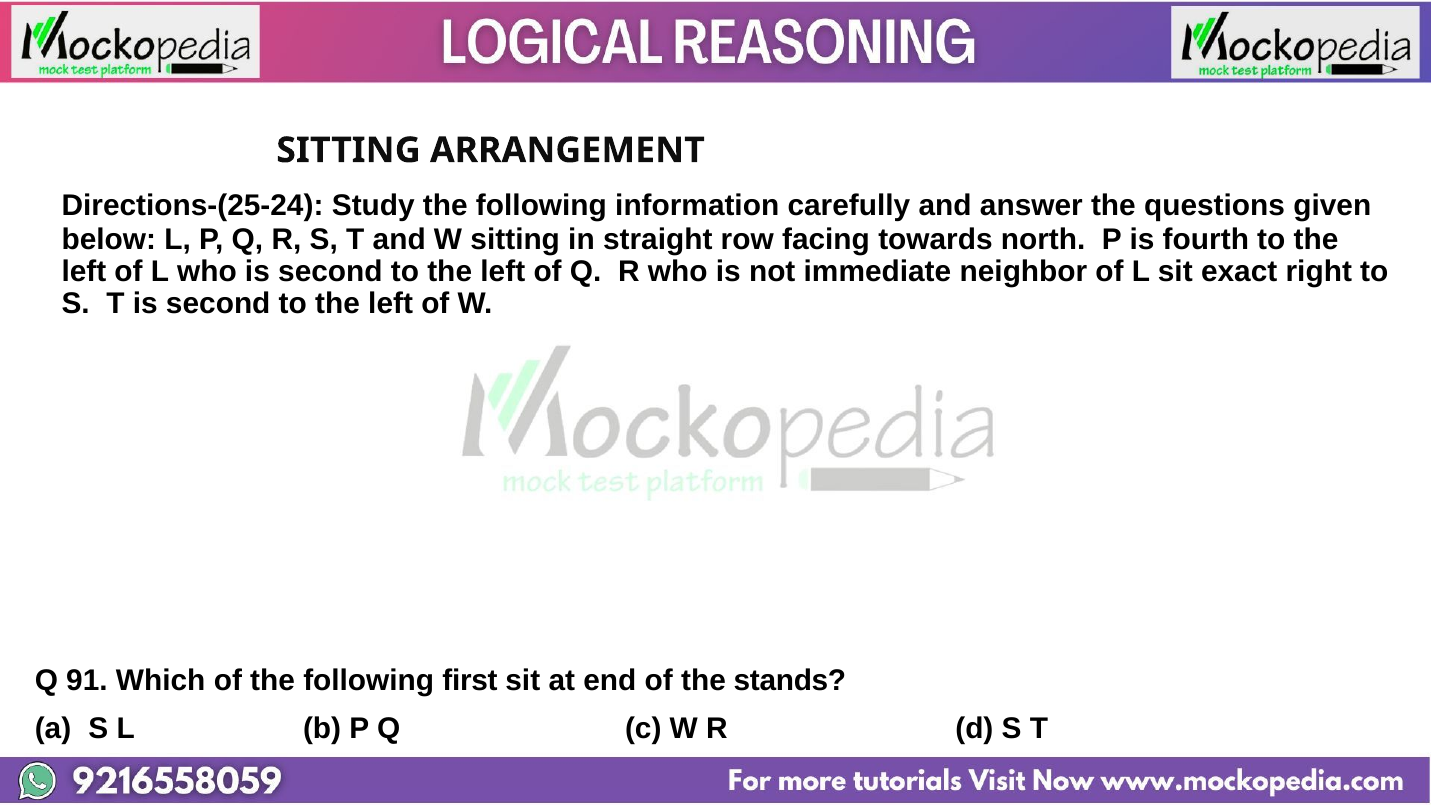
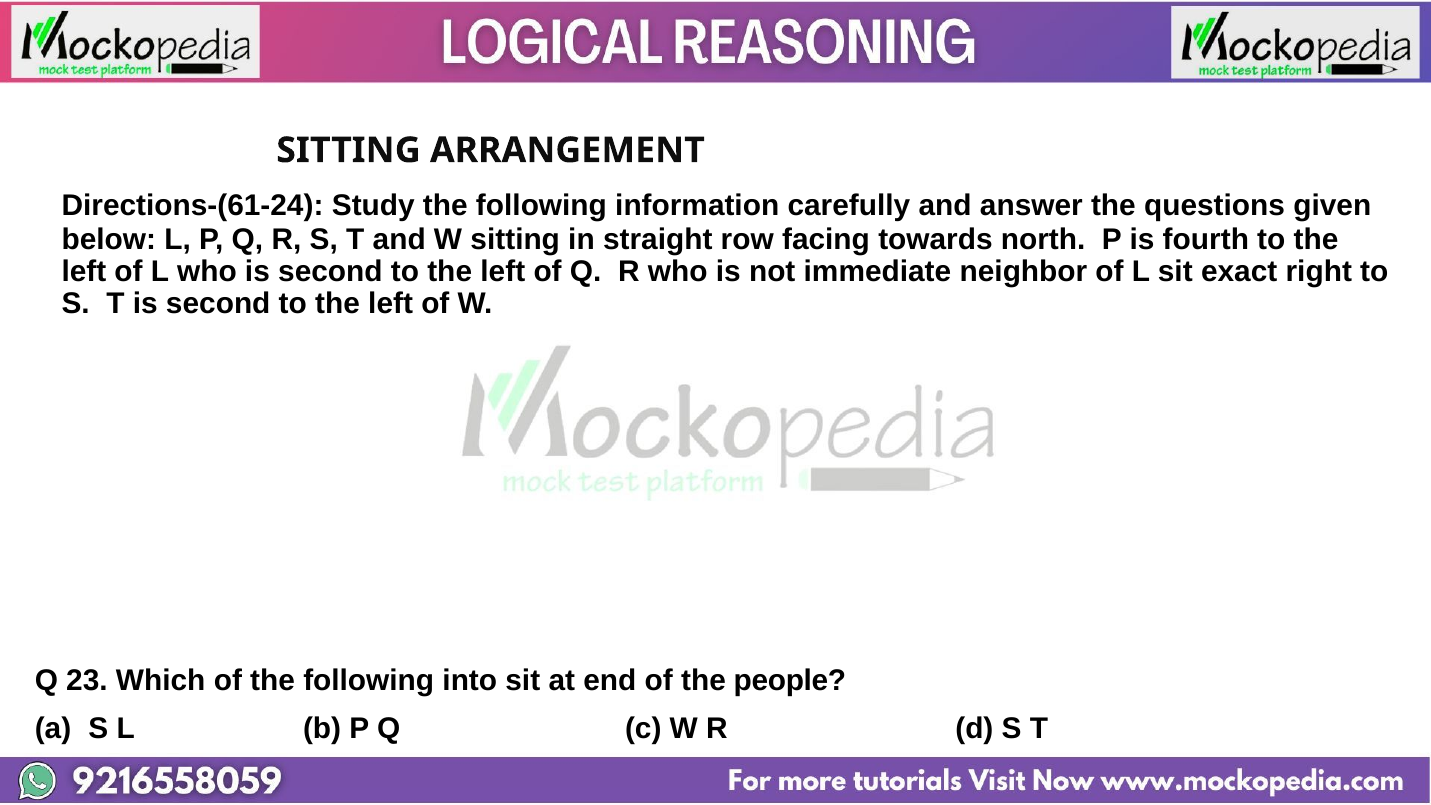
Directions-(25-24: Directions-(25-24 -> Directions-(61-24
91: 91 -> 23
first: first -> into
stands: stands -> people
